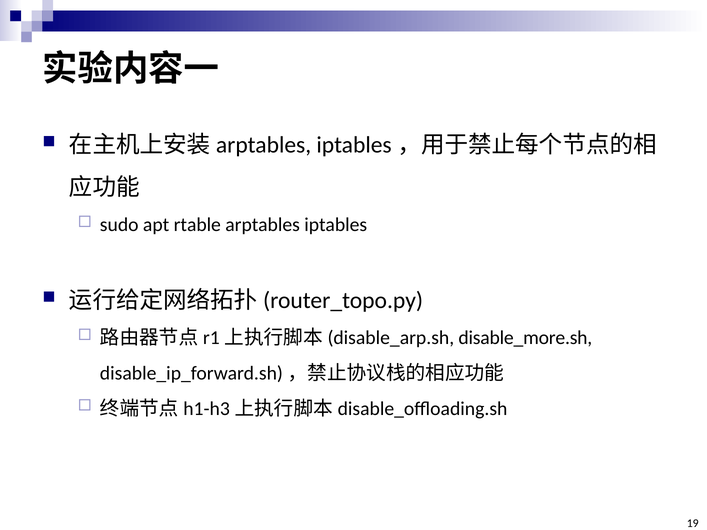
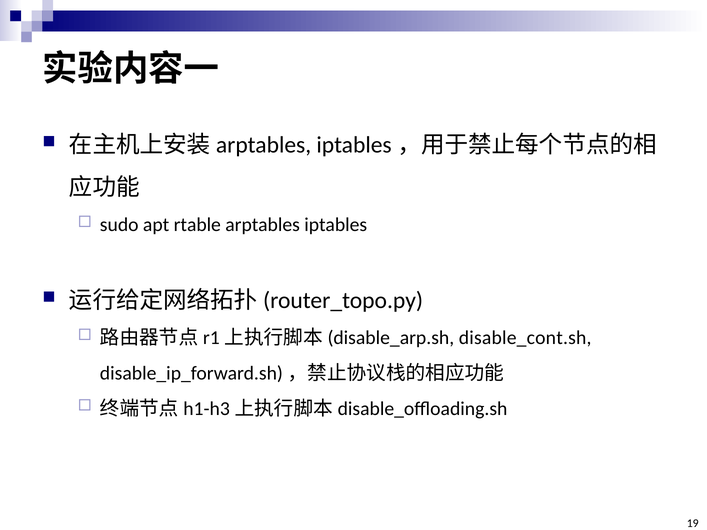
disable_more.sh: disable_more.sh -> disable_cont.sh
